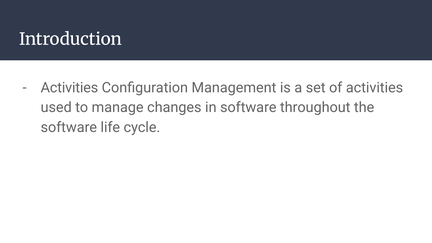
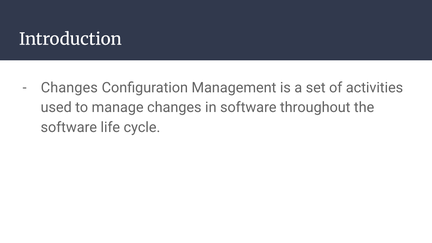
Activities at (69, 88): Activities -> Changes
